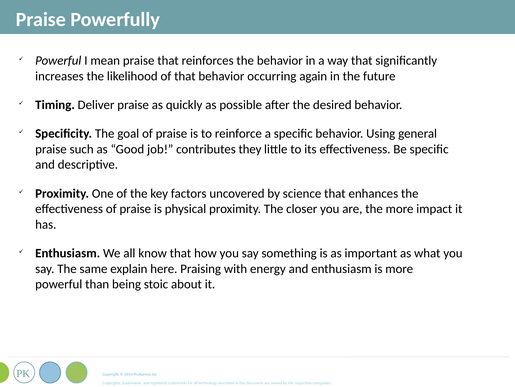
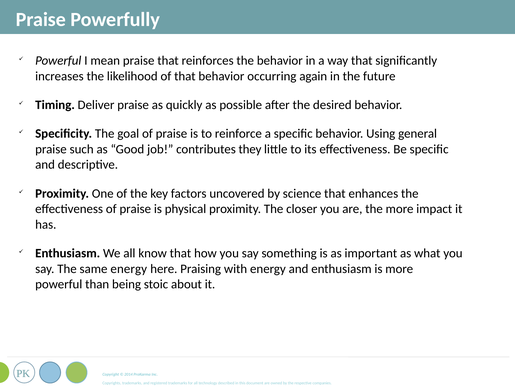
same explain: explain -> energy
